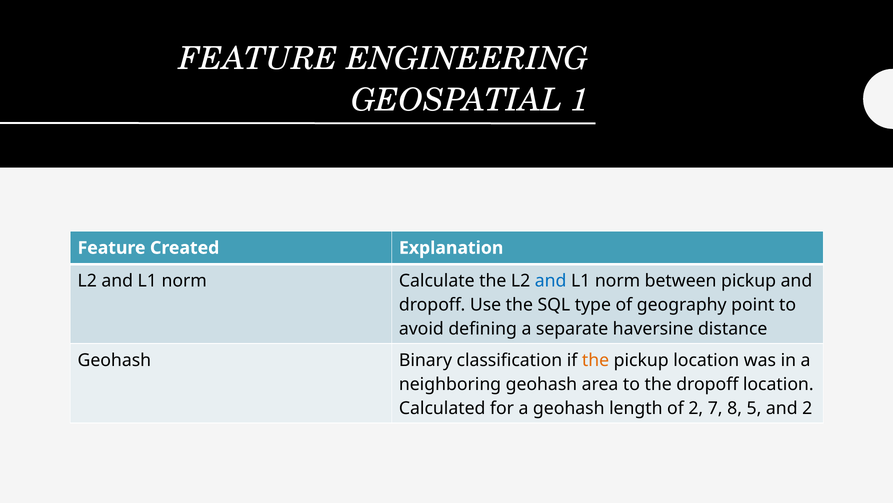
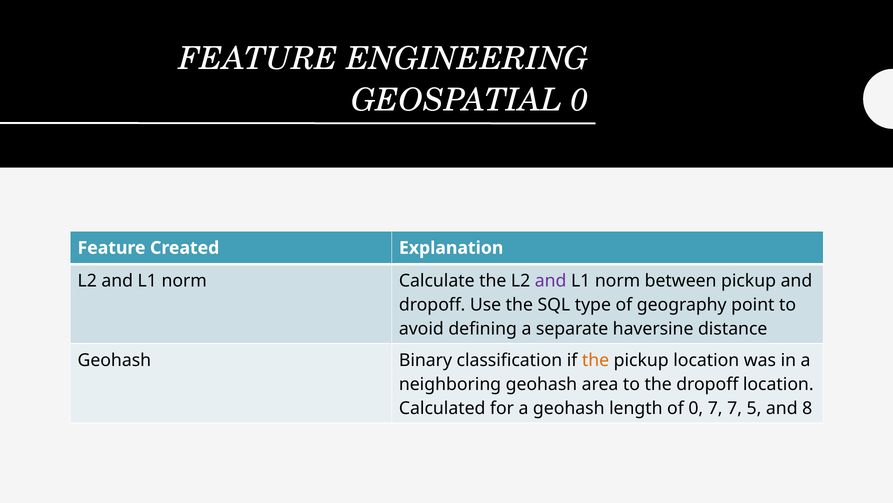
GEOSPATIAL 1: 1 -> 0
and at (551, 281) colour: blue -> purple
of 2: 2 -> 0
7 8: 8 -> 7
and 2: 2 -> 8
